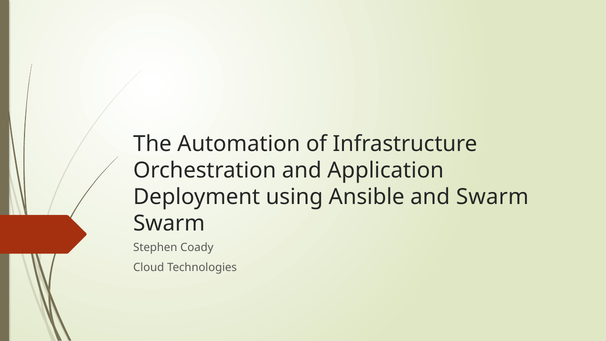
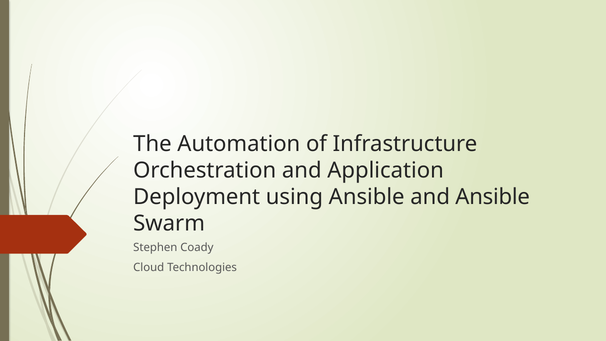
and Swarm: Swarm -> Ansible
